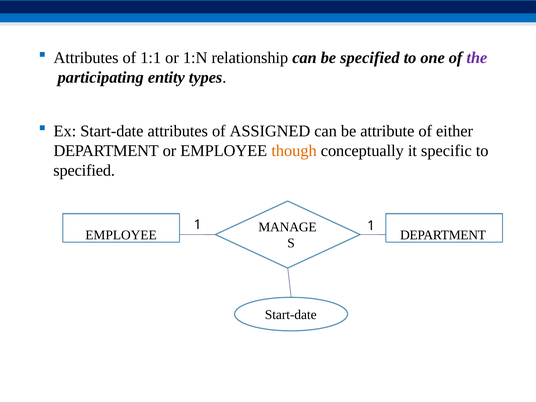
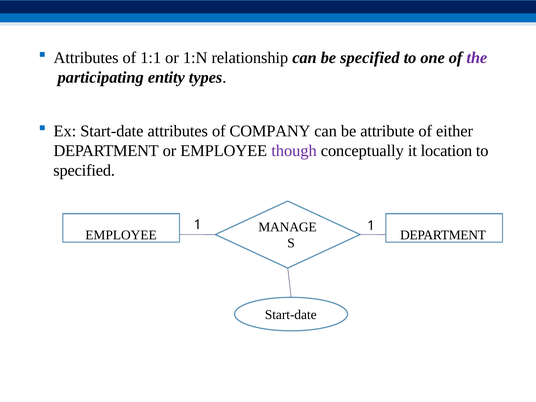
ASSIGNED: ASSIGNED -> COMPANY
though colour: orange -> purple
specific: specific -> location
